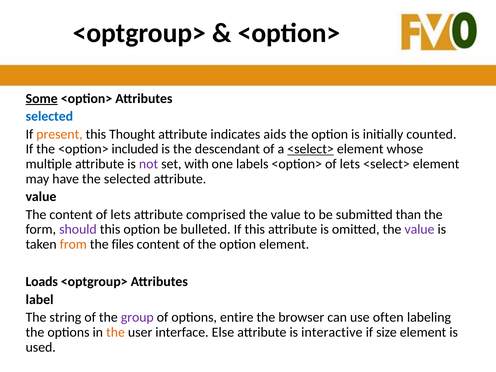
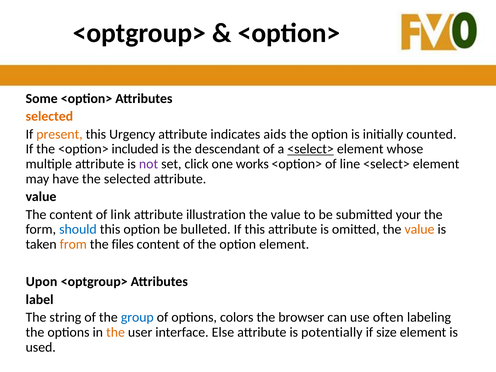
Some underline: present -> none
selected at (49, 116) colour: blue -> orange
Thought: Thought -> Urgency
with: with -> click
labels: labels -> works
<option> of lets: lets -> line
content of lets: lets -> link
comprised: comprised -> illustration
than: than -> your
should colour: purple -> blue
value at (419, 229) colour: purple -> orange
Loads: Loads -> Upon
group colour: purple -> blue
entire: entire -> colors
interactive: interactive -> potentially
